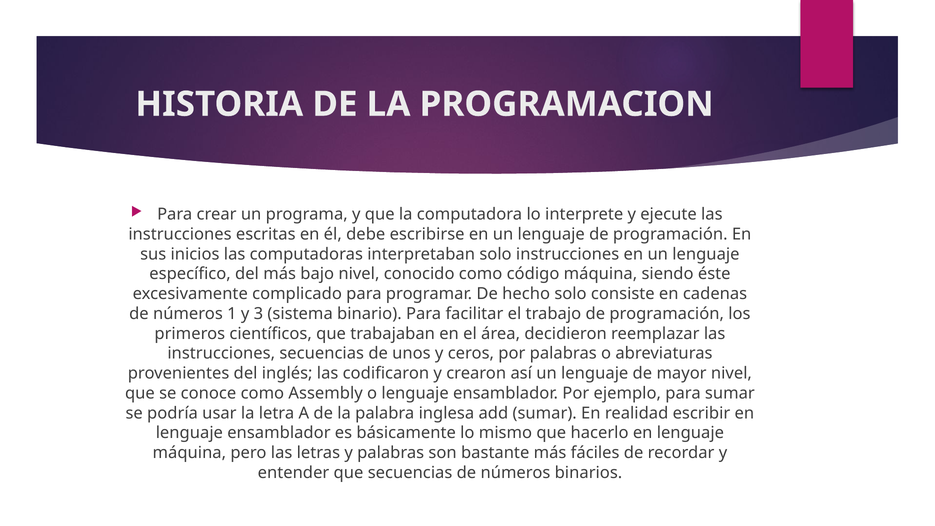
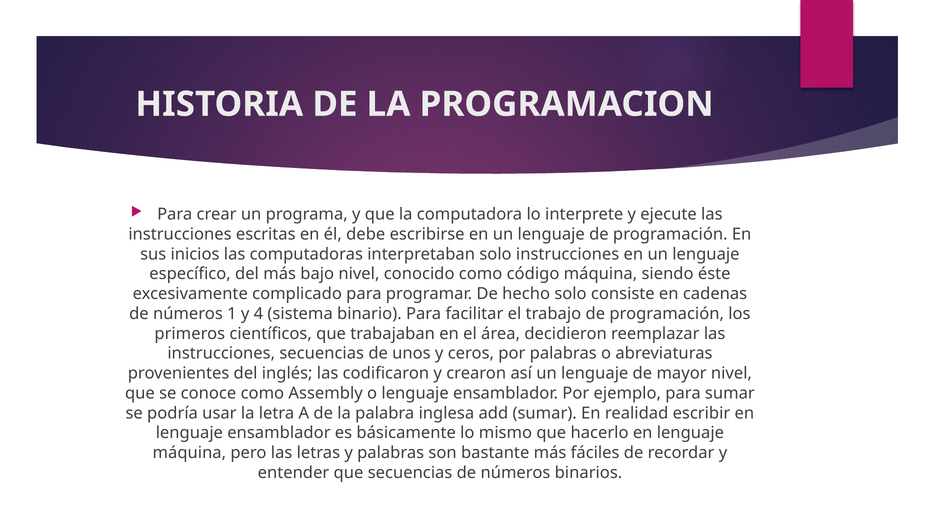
3: 3 -> 4
